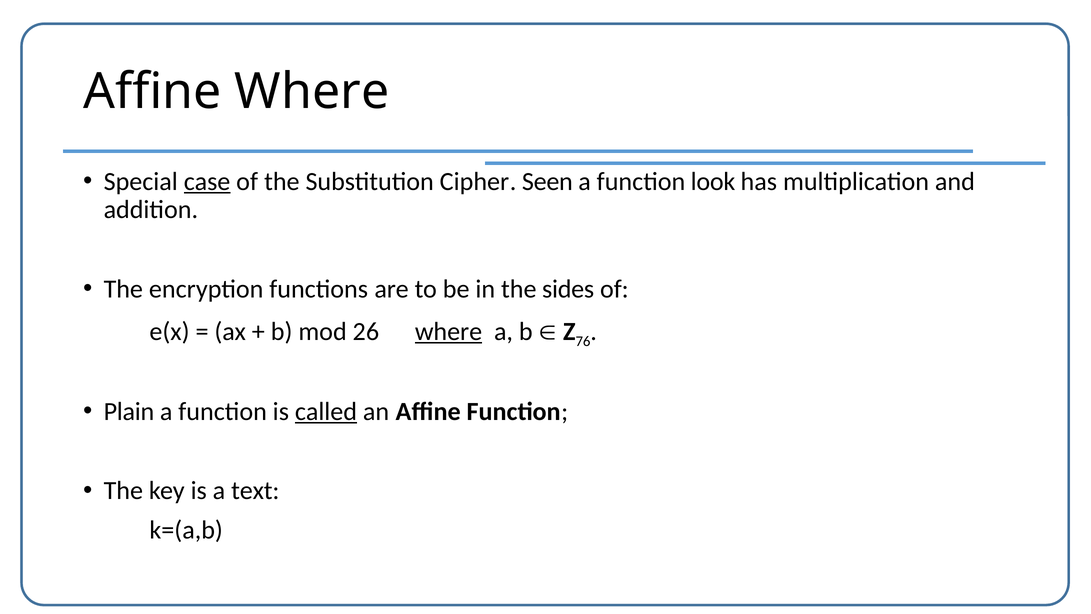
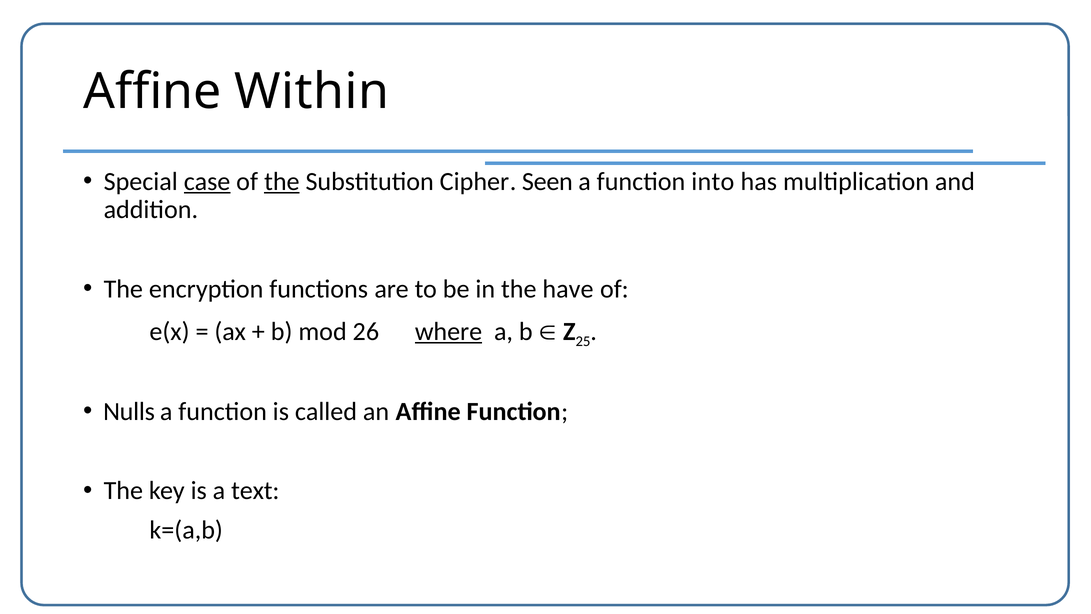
Affine Where: Where -> Within
the at (282, 181) underline: none -> present
look: look -> into
sides: sides -> have
76: 76 -> 25
Plain: Plain -> Nulls
called underline: present -> none
